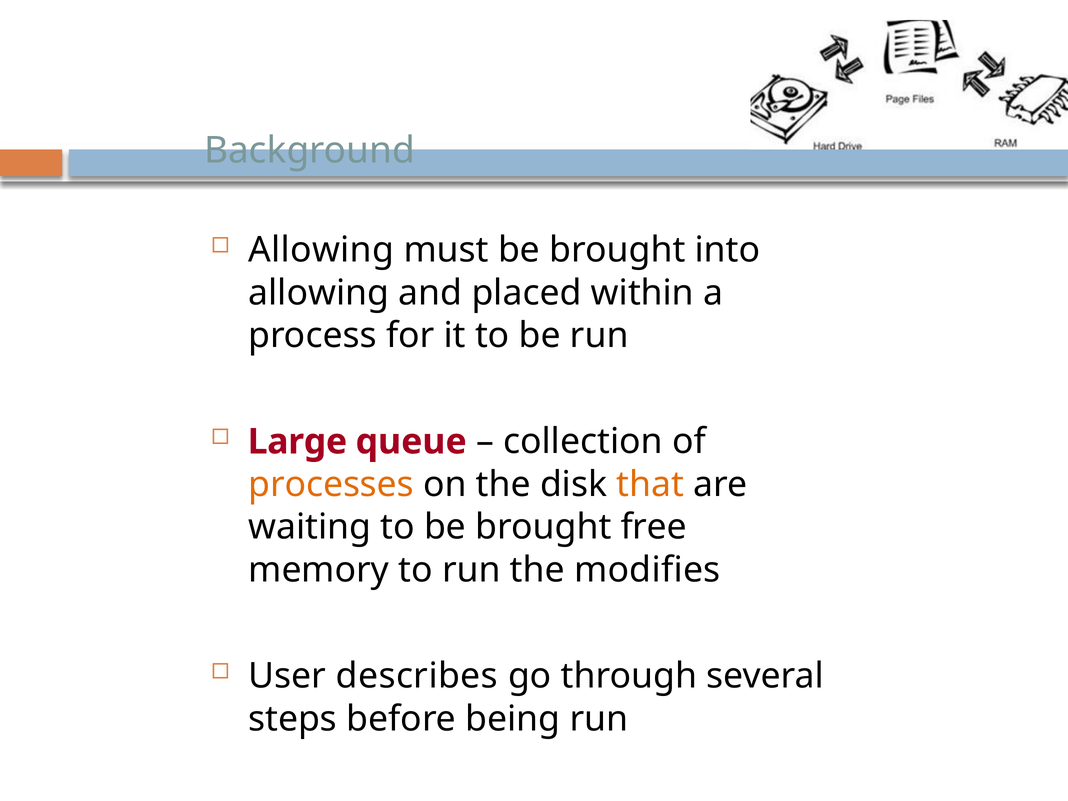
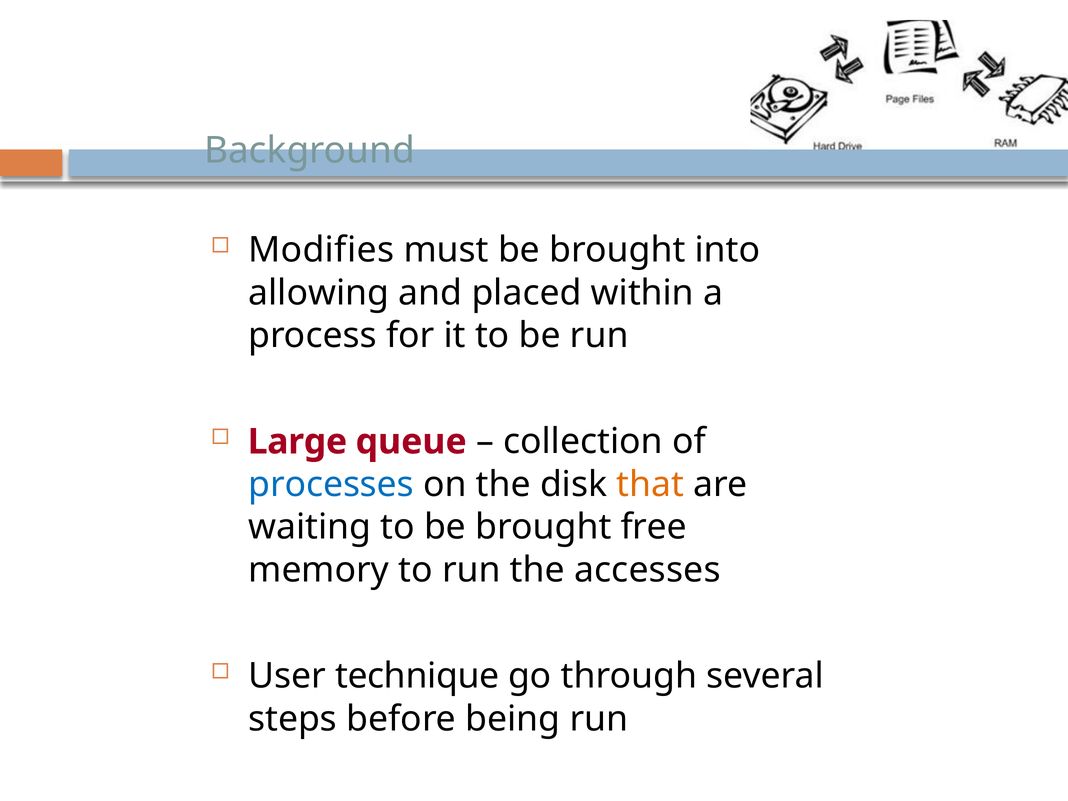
Allowing at (321, 250): Allowing -> Modifies
processes colour: orange -> blue
modifies: modifies -> accesses
describes: describes -> technique
